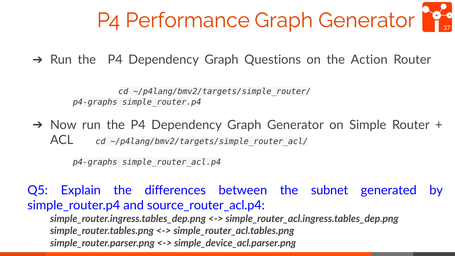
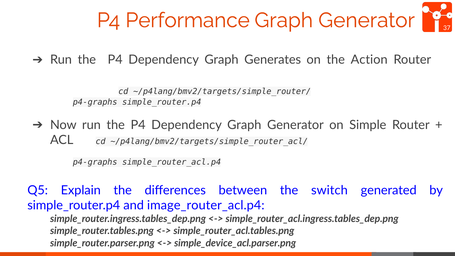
Questions: Questions -> Generates
subnet: subnet -> switch
source_router_acl.p4: source_router_acl.p4 -> image_router_acl.p4
